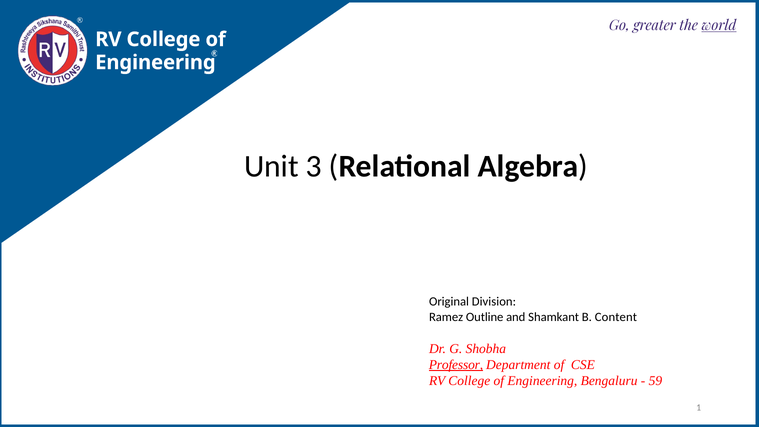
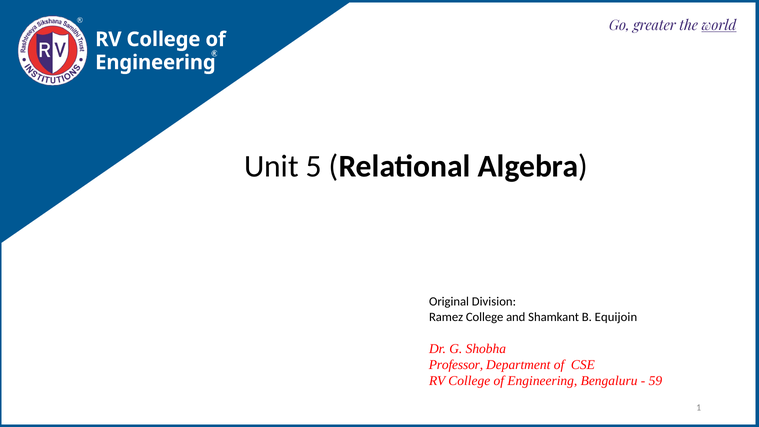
3: 3 -> 5
Ramez Outline: Outline -> College
Content: Content -> Equijoin
Professor underline: present -> none
